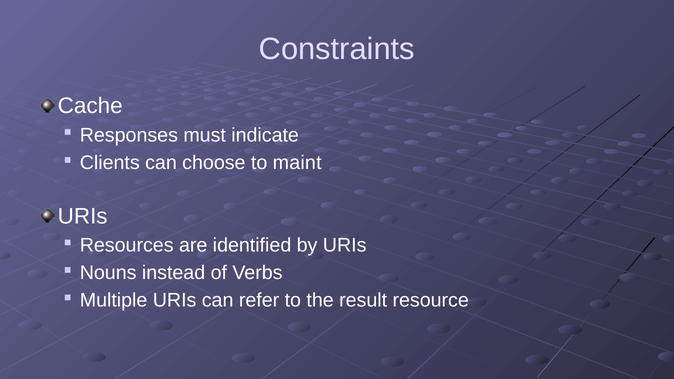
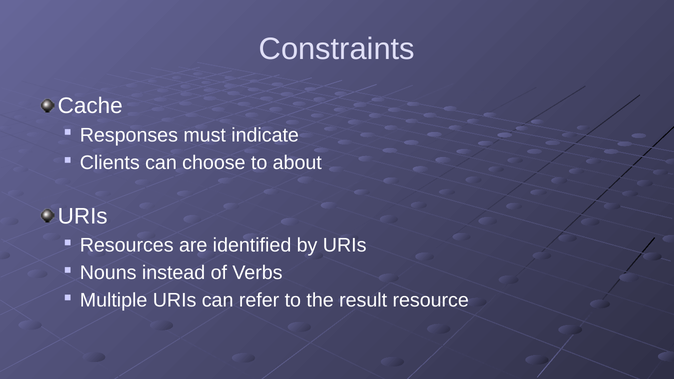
maint: maint -> about
